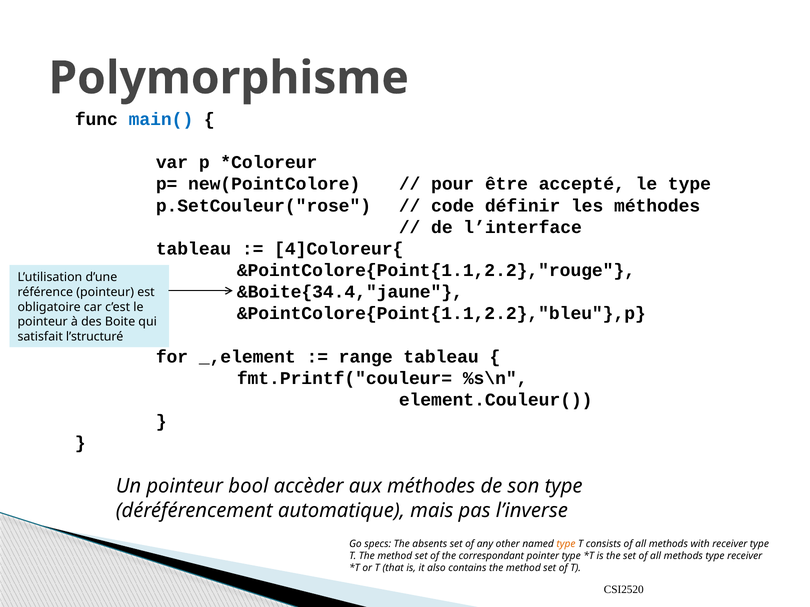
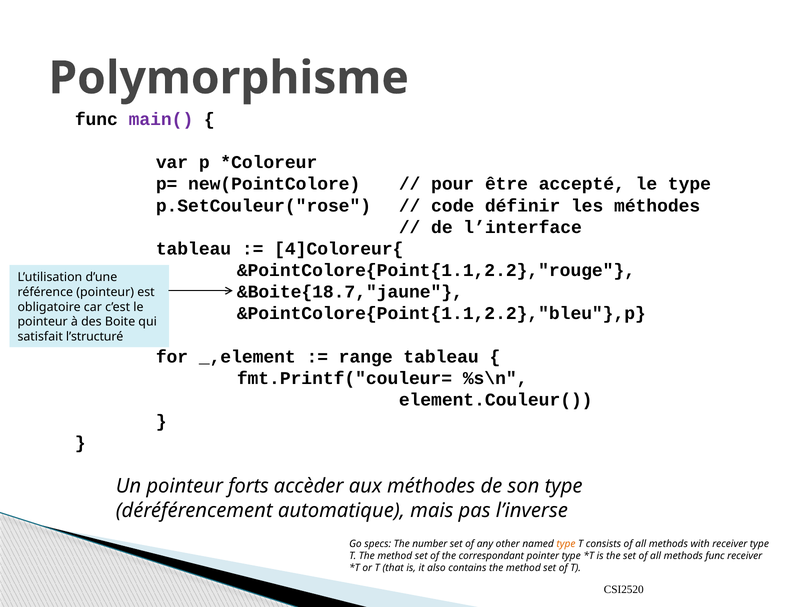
main( colour: blue -> purple
&Boite{34.4,"jaune: &Boite{34.4,"jaune -> &Boite{18.7,"jaune
bool: bool -> forts
absents: absents -> number
methods type: type -> func
